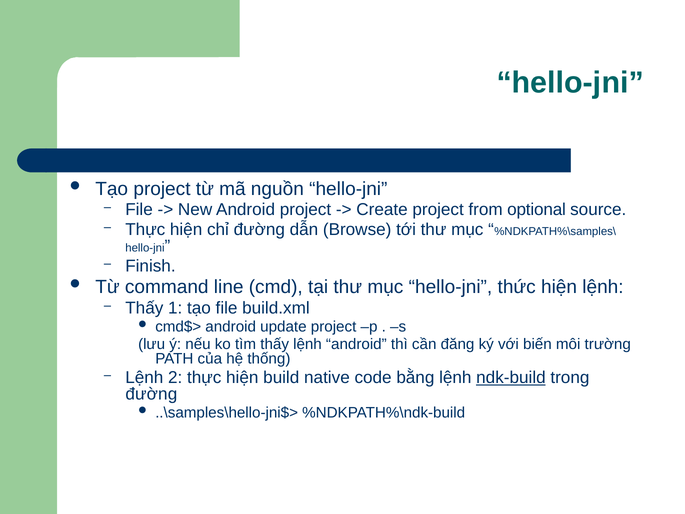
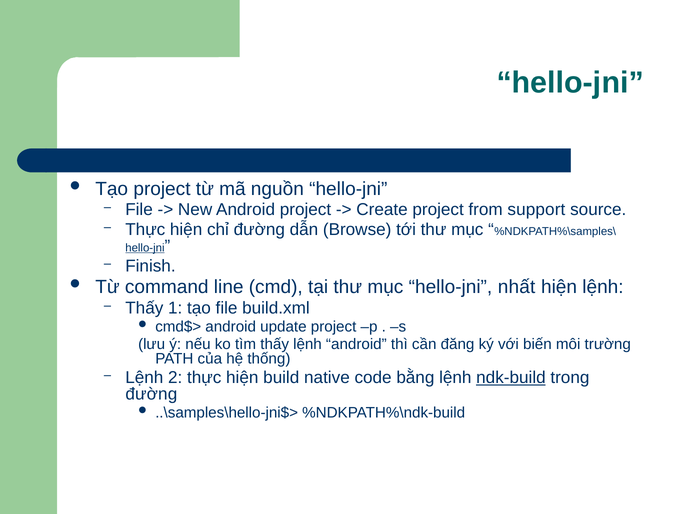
optional: optional -> support
hello-jni at (145, 248) underline: none -> present
thức: thức -> nhất
